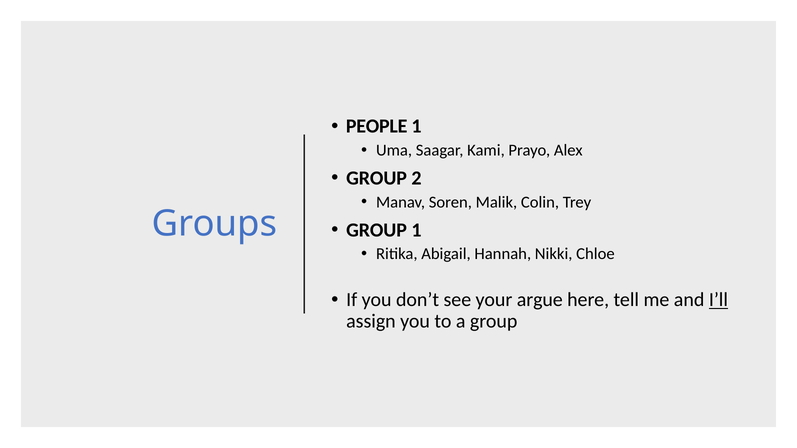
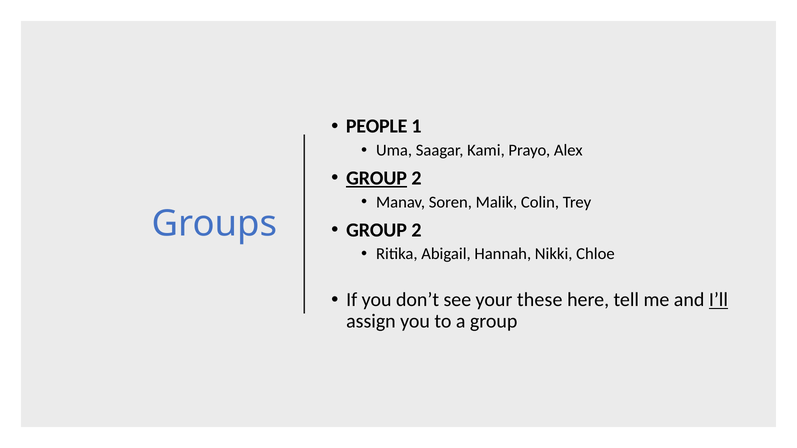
GROUP at (377, 178) underline: none -> present
1 at (416, 230): 1 -> 2
argue: argue -> these
